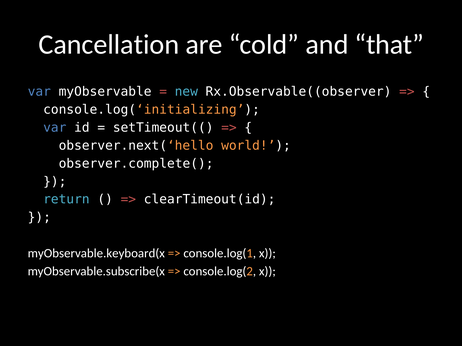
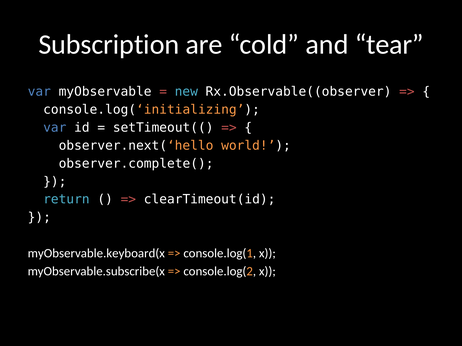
Cancellation: Cancellation -> Subscription
that: that -> tear
